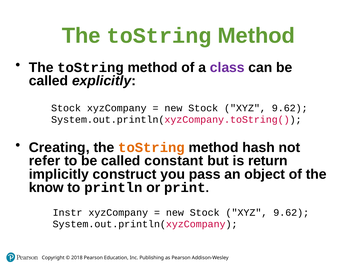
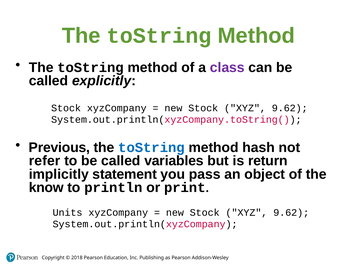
Creating: Creating -> Previous
toString at (151, 147) colour: orange -> blue
constant: constant -> variables
construct: construct -> statement
Instr: Instr -> Units
